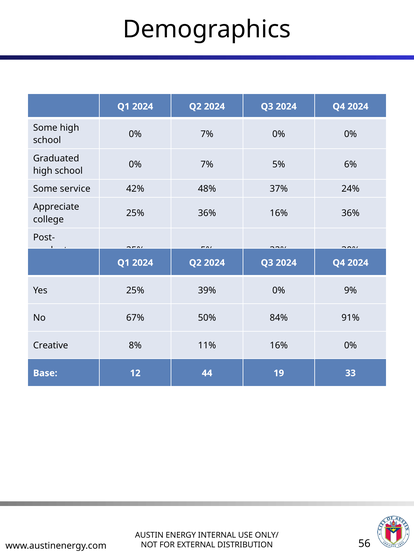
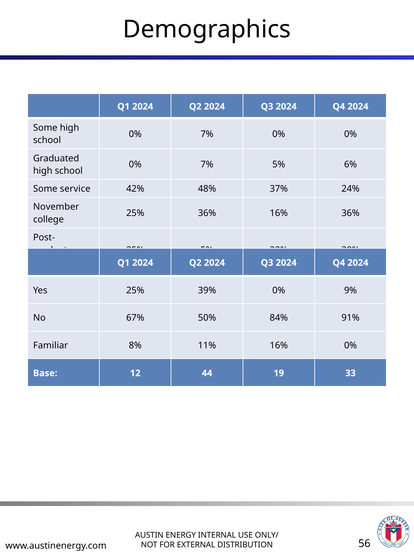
Appreciate: Appreciate -> November
Creative: Creative -> Familiar
